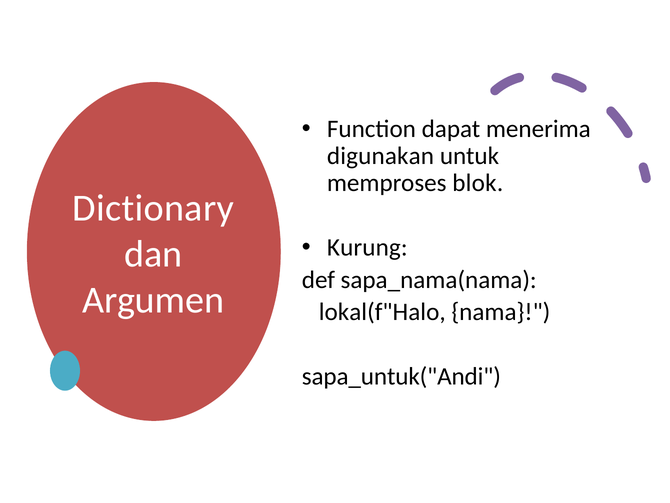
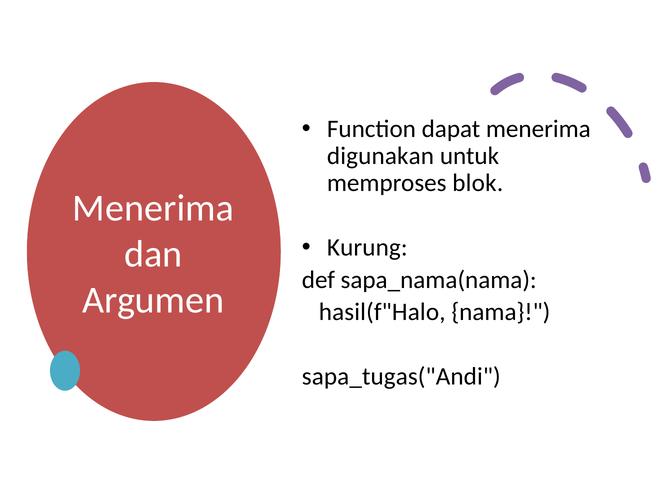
Dictionary at (153, 208): Dictionary -> Menerima
lokal(f"Halo: lokal(f"Halo -> hasil(f"Halo
sapa_untuk("Andi: sapa_untuk("Andi -> sapa_tugas("Andi
